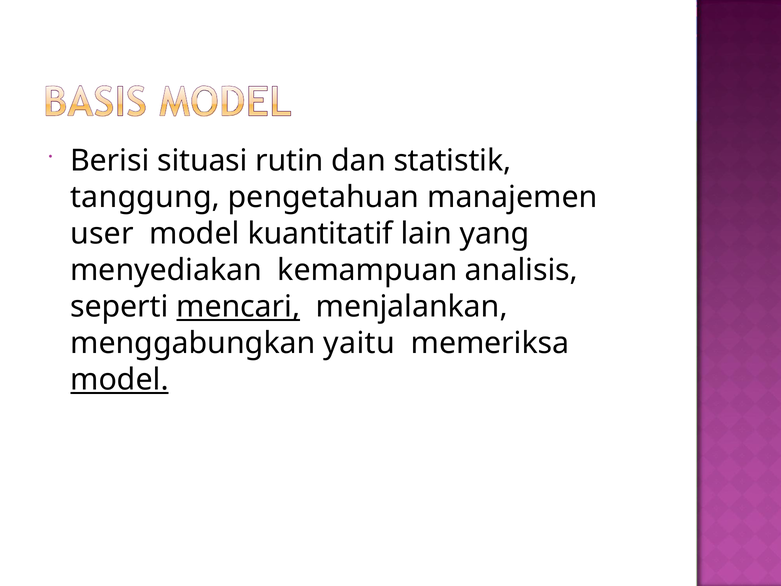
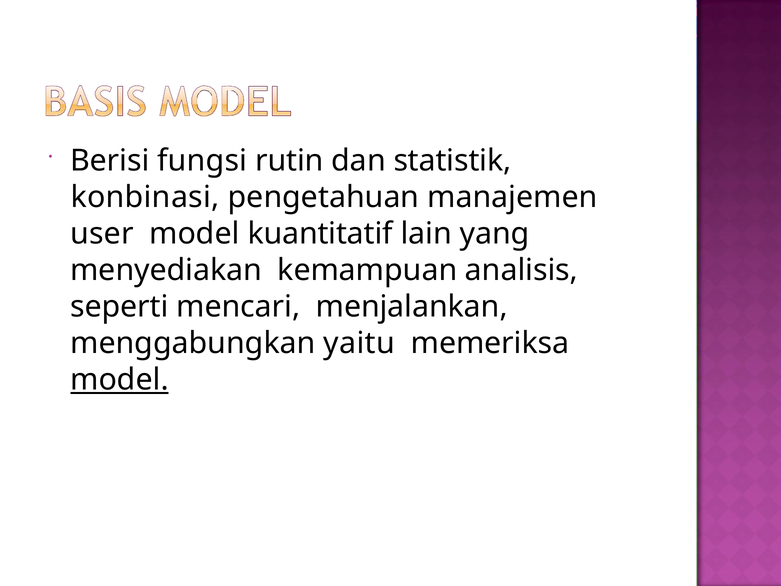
situasi: situasi -> fungsi
tanggung: tanggung -> konbinasi
mencari underline: present -> none
